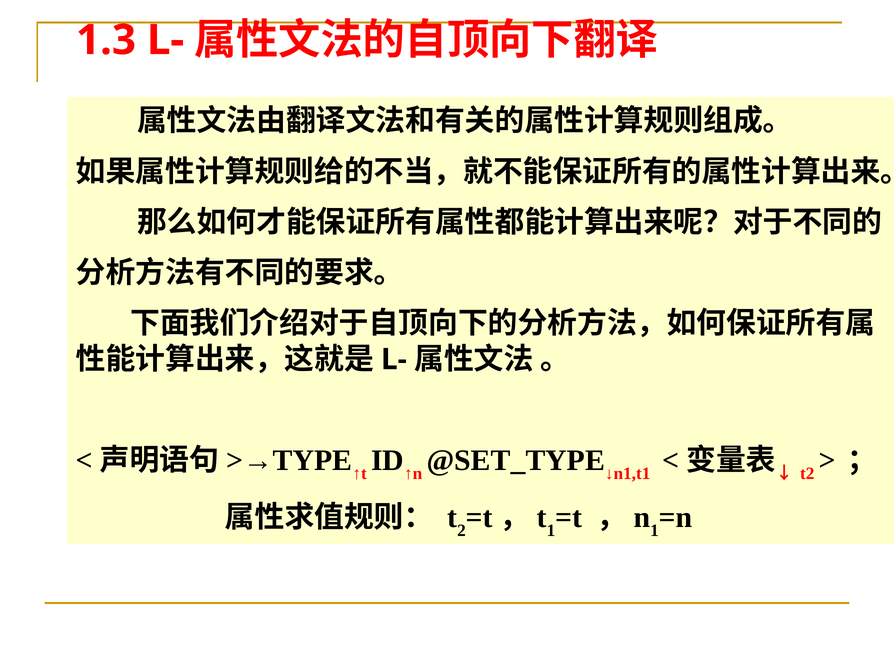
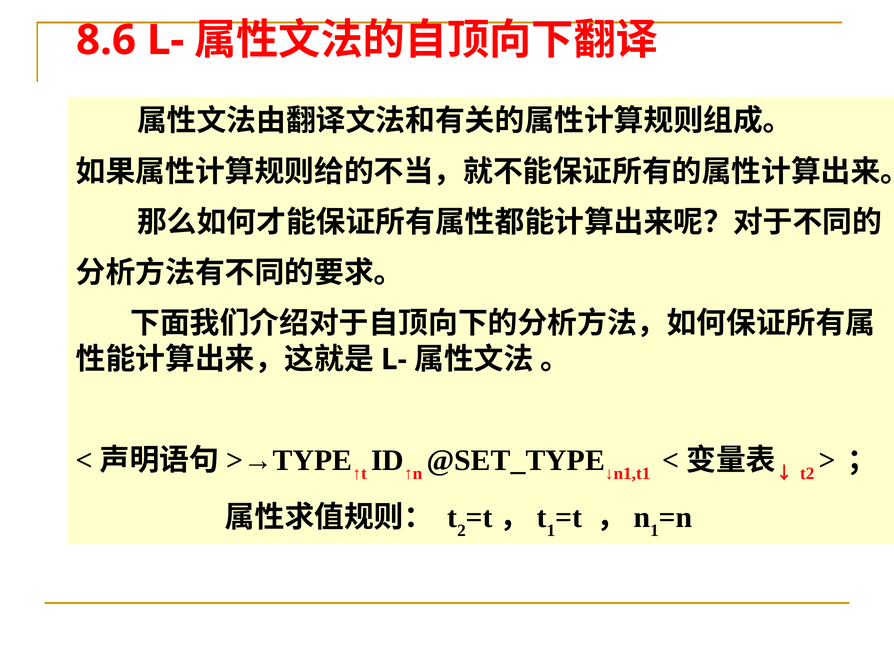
1.3: 1.3 -> 8.6
